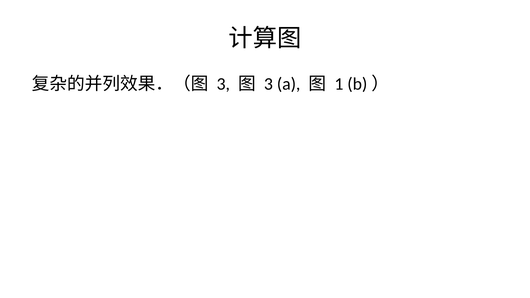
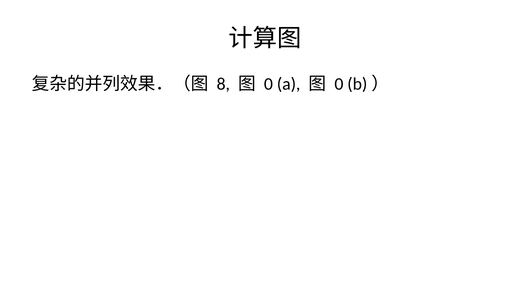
3 at (223, 84): 3 -> 8
3 at (268, 84): 3 -> 0
1 at (339, 84): 1 -> 0
